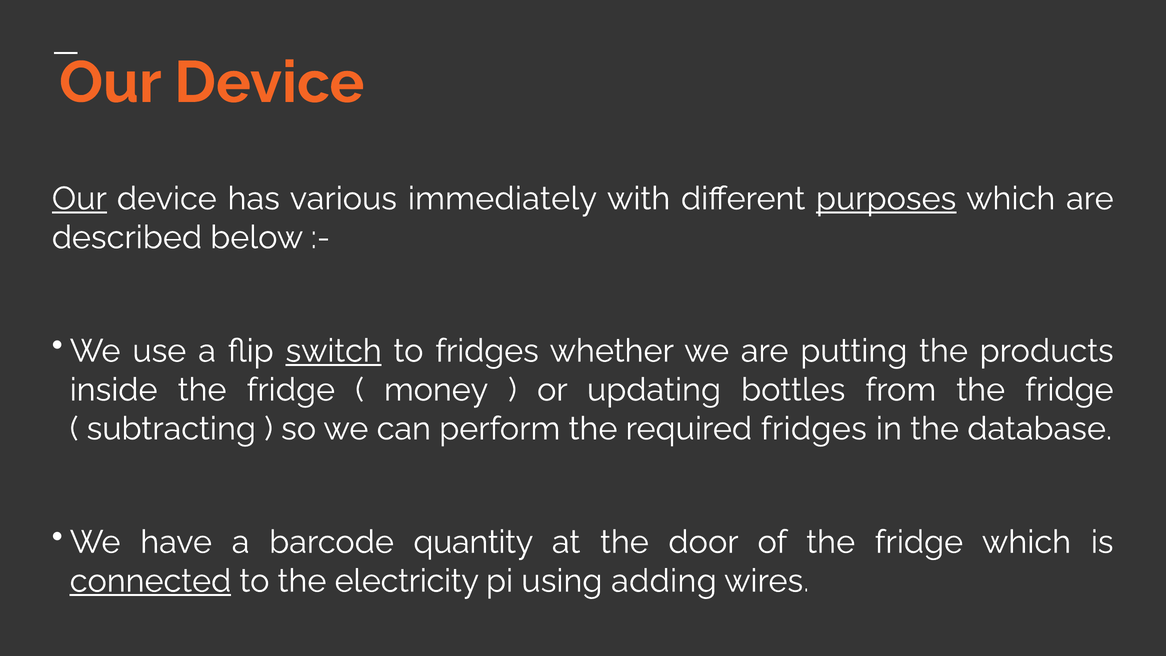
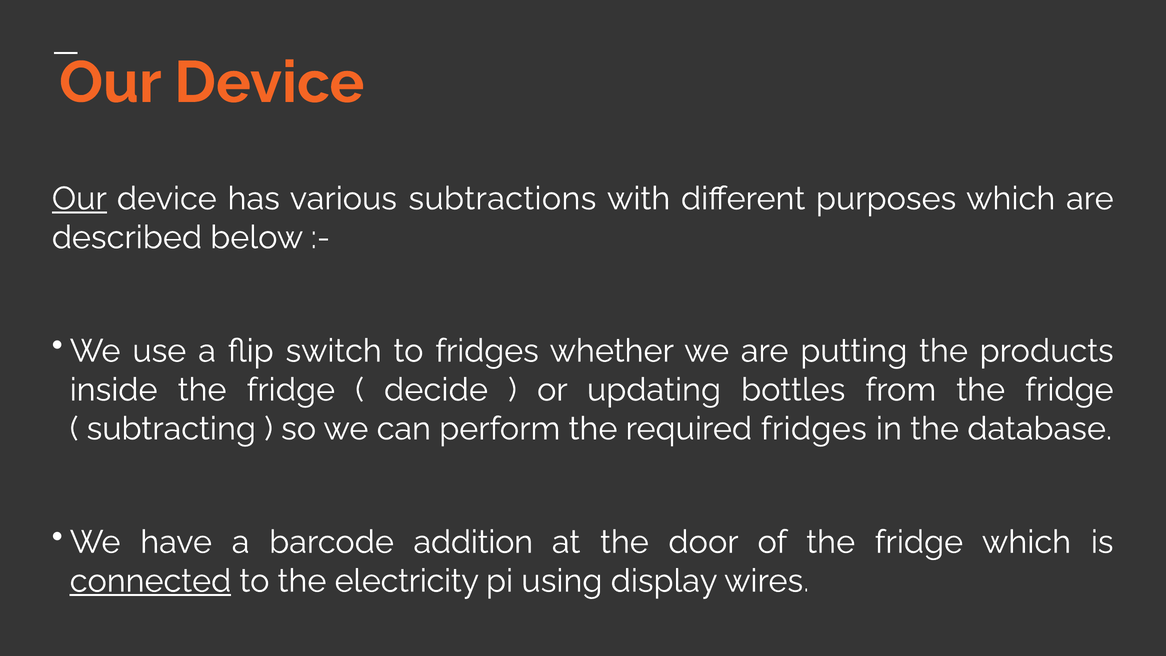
immediately: immediately -> subtractions
purposes underline: present -> none
switch underline: present -> none
money: money -> decide
quantity: quantity -> addition
adding: adding -> display
